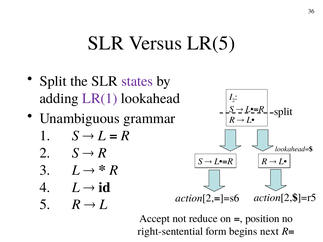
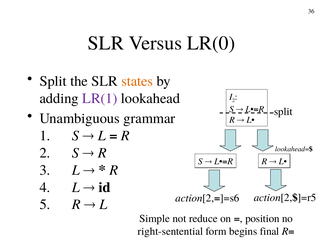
LR(5: LR(5 -> LR(0
states colour: purple -> orange
Accept: Accept -> Simple
next: next -> final
